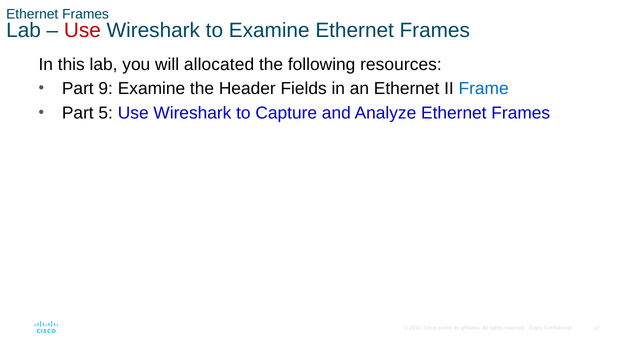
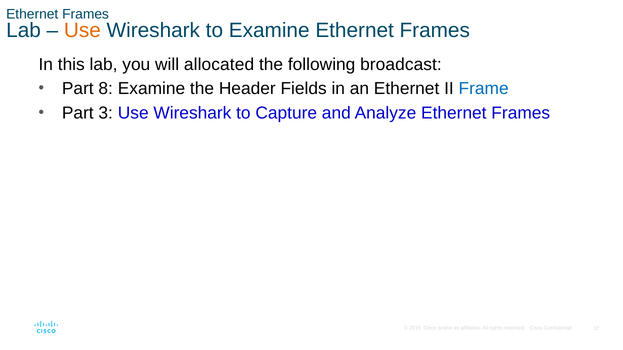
Use at (82, 31) colour: red -> orange
resources: resources -> broadcast
9: 9 -> 8
5: 5 -> 3
